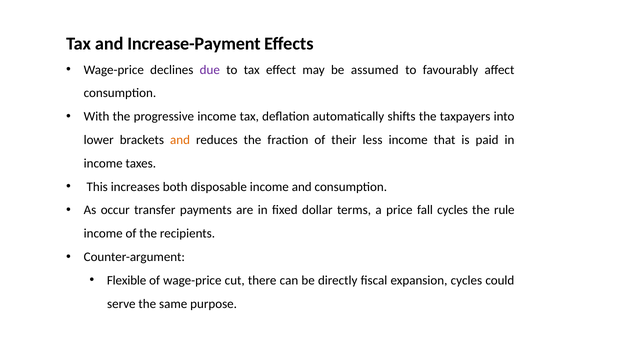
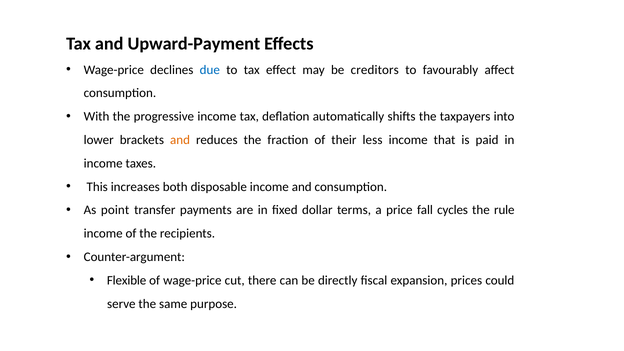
Increase-Payment: Increase-Payment -> Upward-Payment
due colour: purple -> blue
assumed: assumed -> creditors
occur: occur -> point
expansion cycles: cycles -> prices
